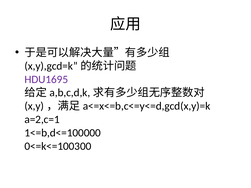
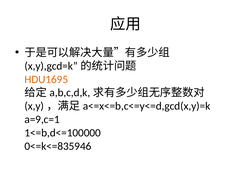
HDU1695 colour: purple -> orange
a=2,c=1: a=2,c=1 -> a=9,c=1
0<=k<=100300: 0<=k<=100300 -> 0<=k<=835946
